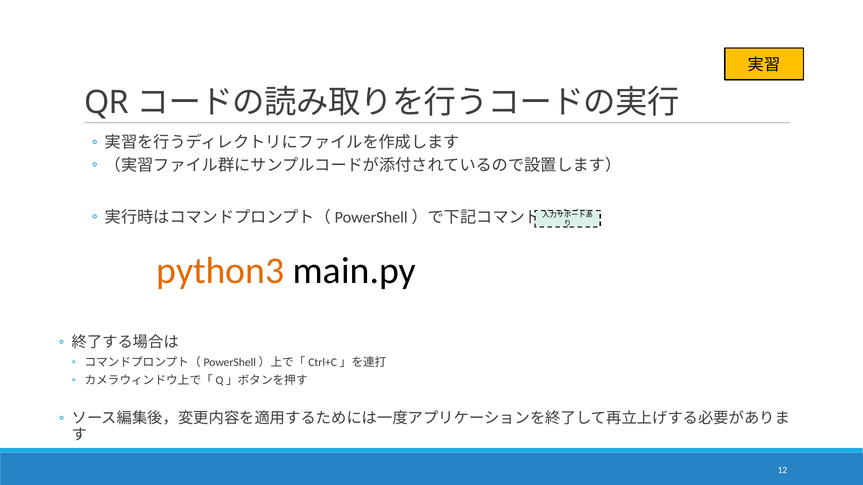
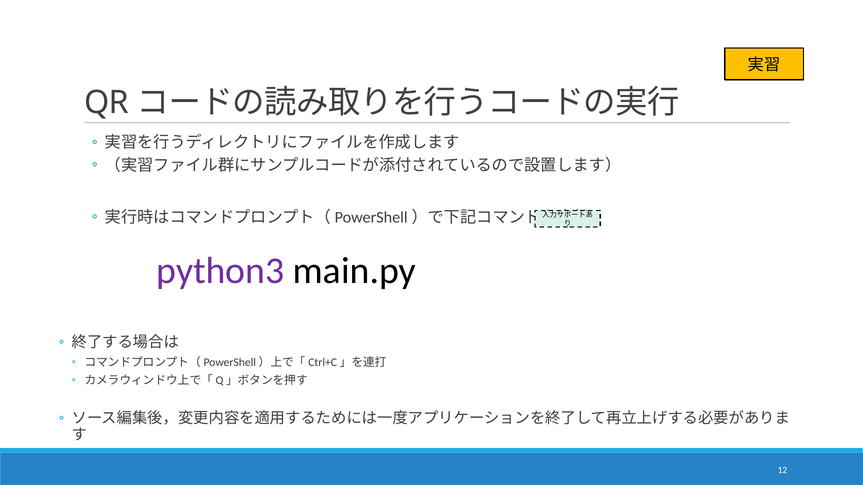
python3 colour: orange -> purple
